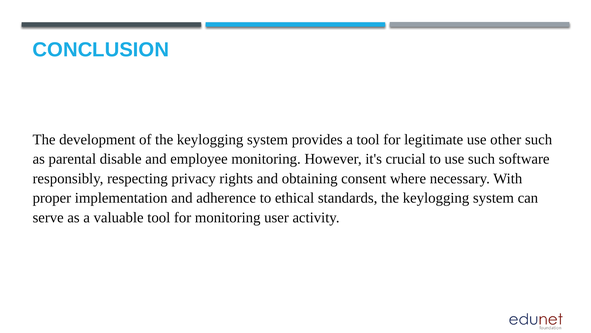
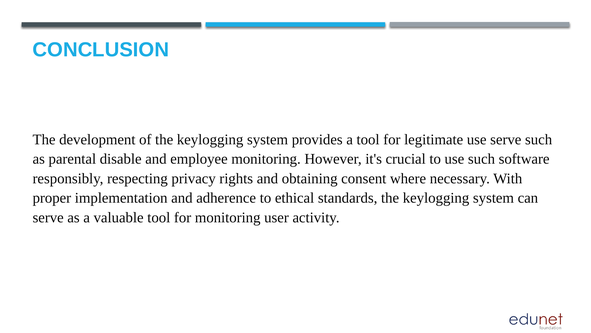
use other: other -> serve
